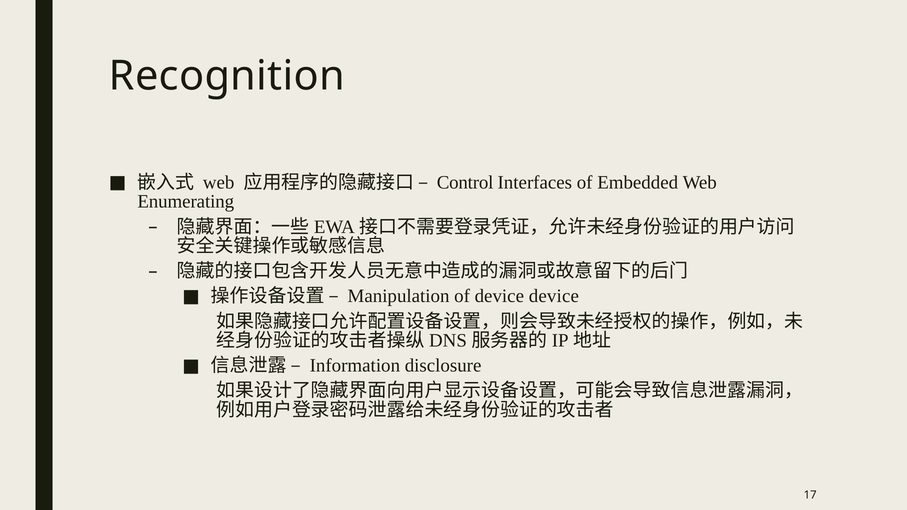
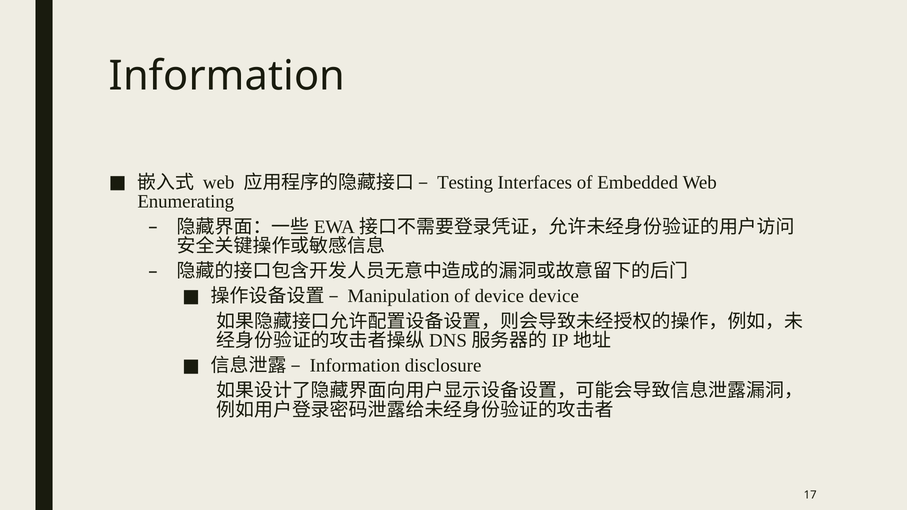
Recognition at (227, 76): Recognition -> Information
Control: Control -> Testing
